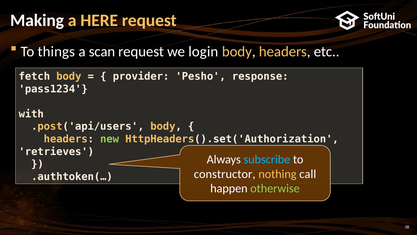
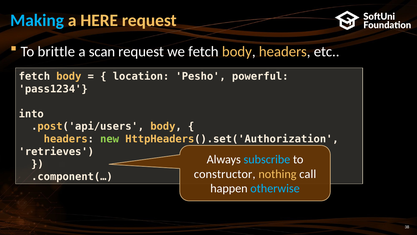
Making colour: white -> light blue
things: things -> brittle
we login: login -> fetch
provider: provider -> location
response: response -> powerful
with: with -> into
.authtoken(…: .authtoken(… -> .component(…
otherwise colour: light green -> light blue
